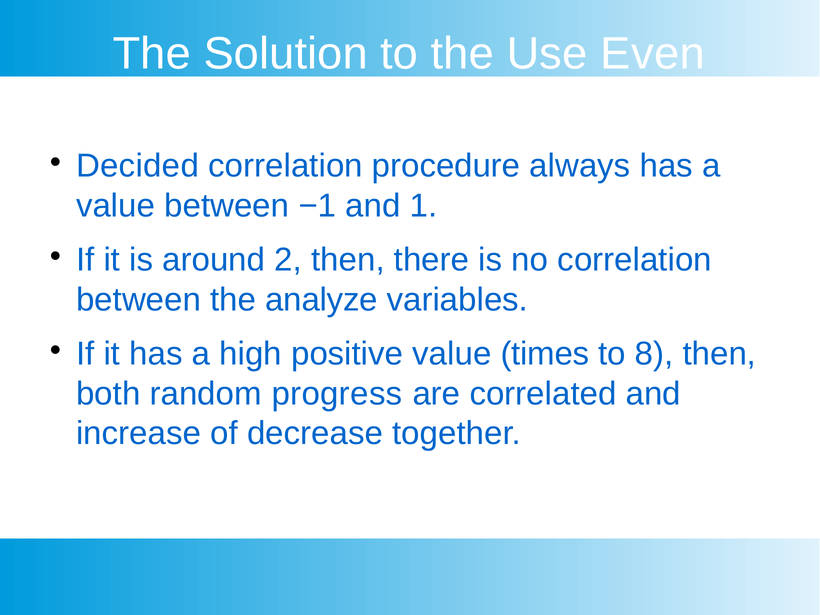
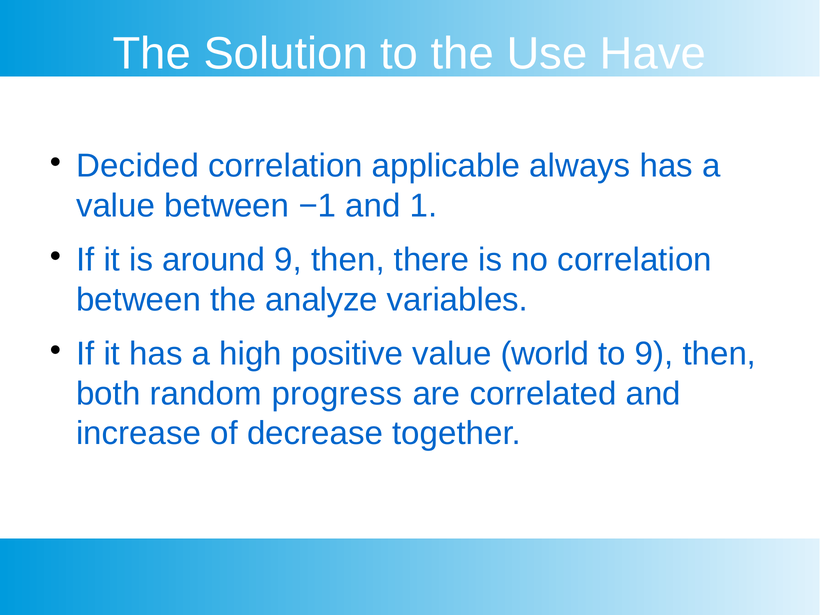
Even: Even -> Have
procedure: procedure -> applicable
around 2: 2 -> 9
times: times -> world
to 8: 8 -> 9
